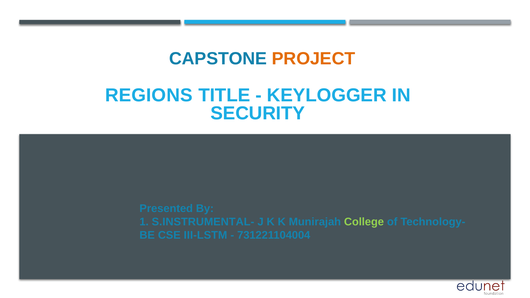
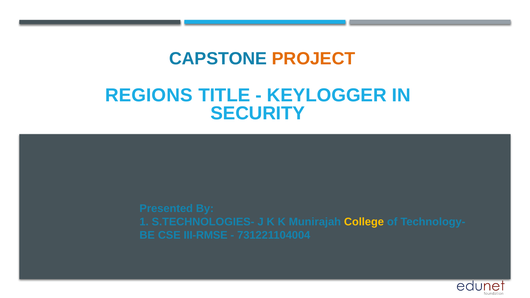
S.INSTRUMENTAL-: S.INSTRUMENTAL- -> S.TECHNOLOGIES-
College colour: light green -> yellow
III-LSTM: III-LSTM -> III-RMSE
